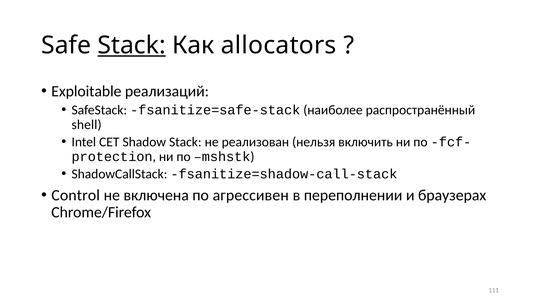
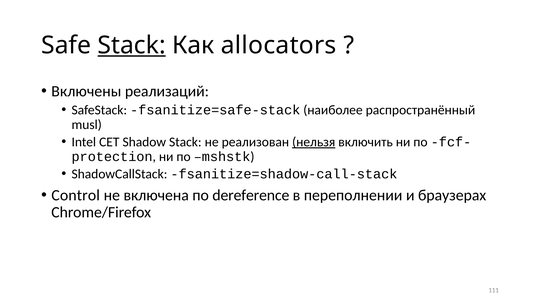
Exploitable: Exploitable -> Включены
shell: shell -> musl
нельзя underline: none -> present
агрессивен: агрессивен -> dereference
